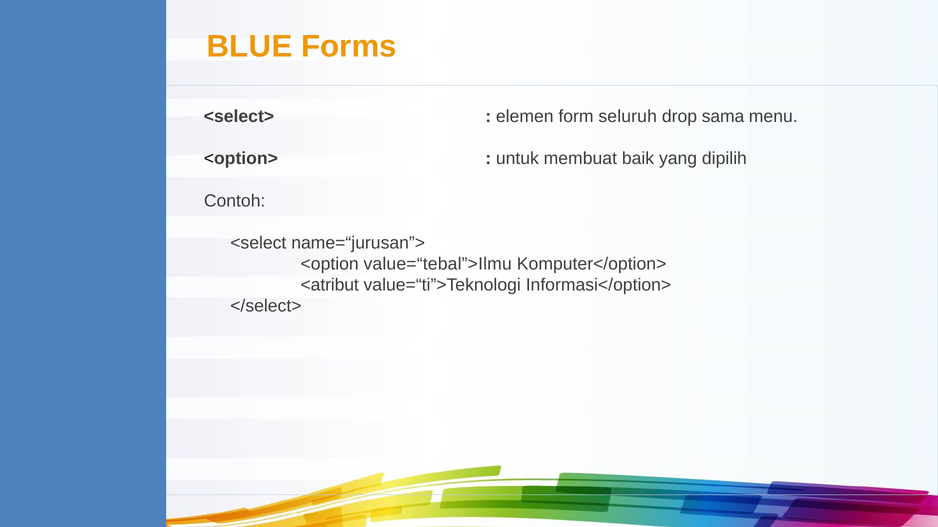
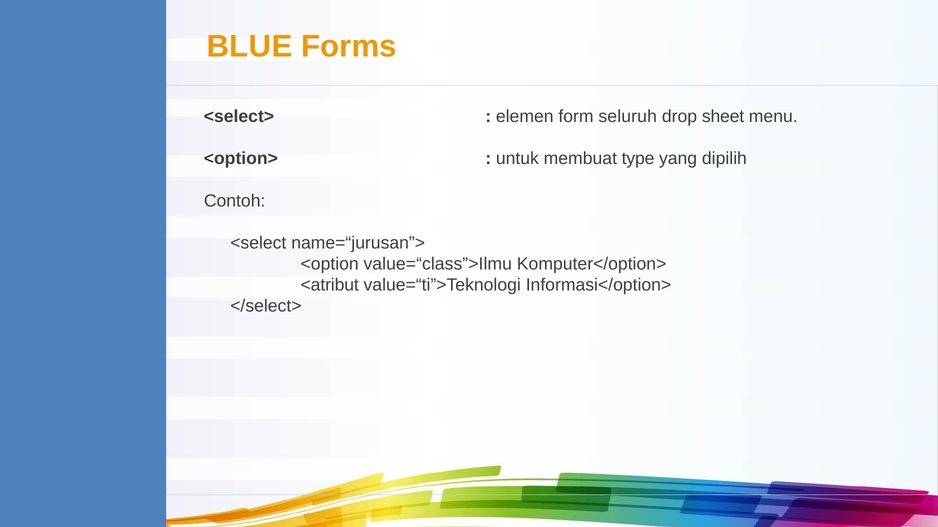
sama: sama -> sheet
baik: baik -> type
value=“tebal”>Ilmu: value=“tebal”>Ilmu -> value=“class”>Ilmu
